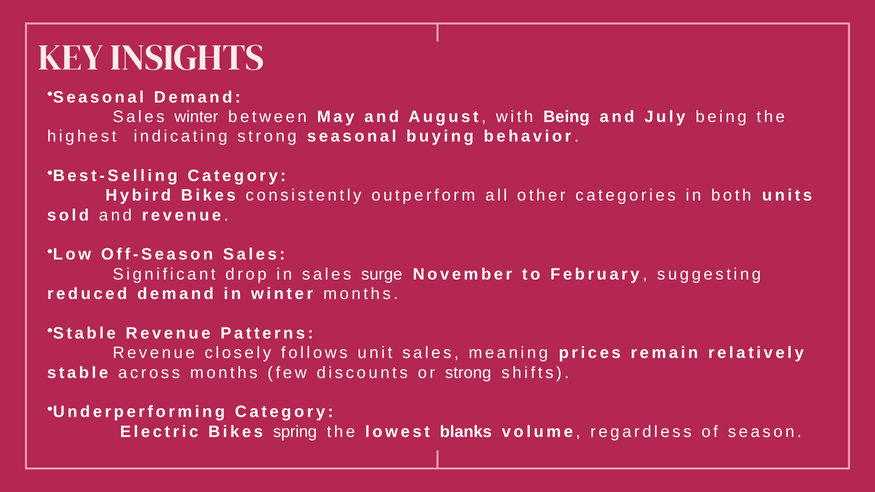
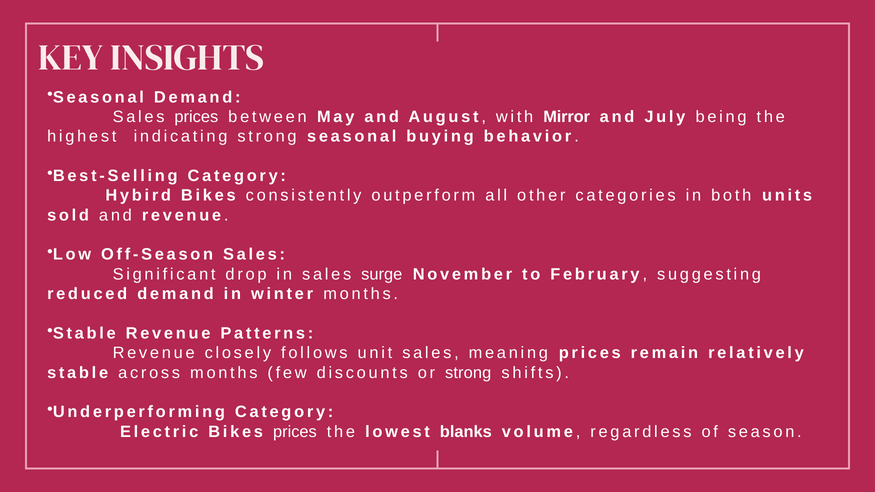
Sales winter: winter -> prices
with Being: Being -> Mirror
Bikes spring: spring -> prices
